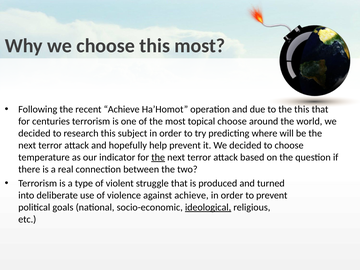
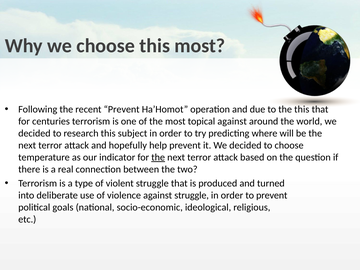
recent Achieve: Achieve -> Prevent
topical choose: choose -> against
against achieve: achieve -> struggle
ideological underline: present -> none
